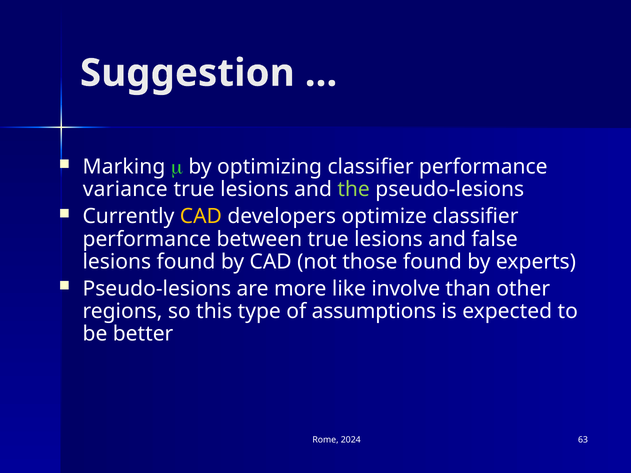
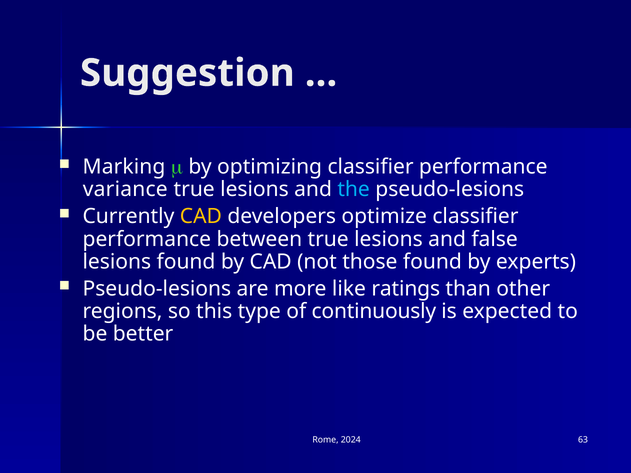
the colour: light green -> light blue
involve: involve -> ratings
assumptions: assumptions -> continuously
